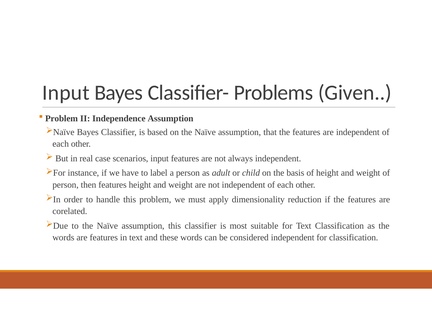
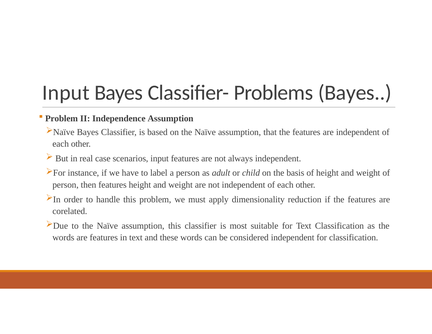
Problems Given: Given -> Bayes
